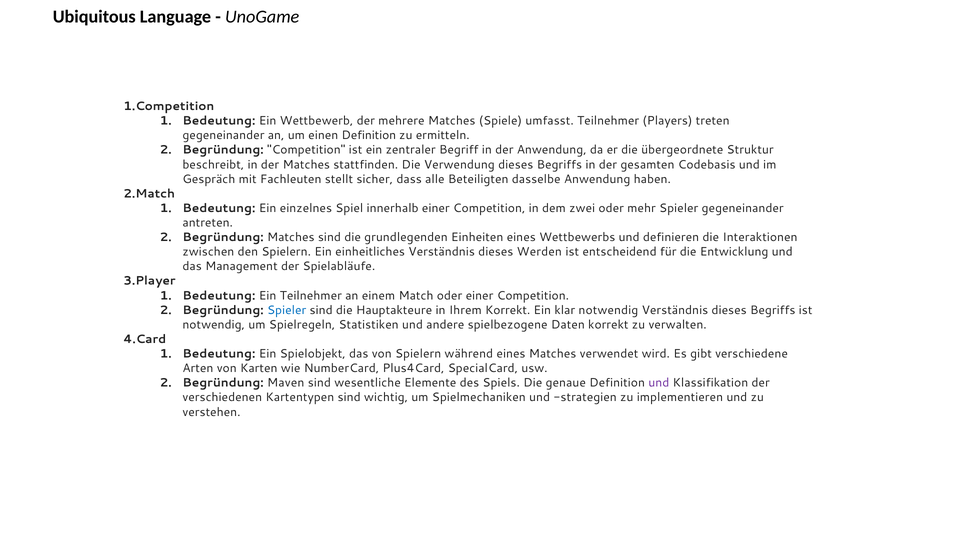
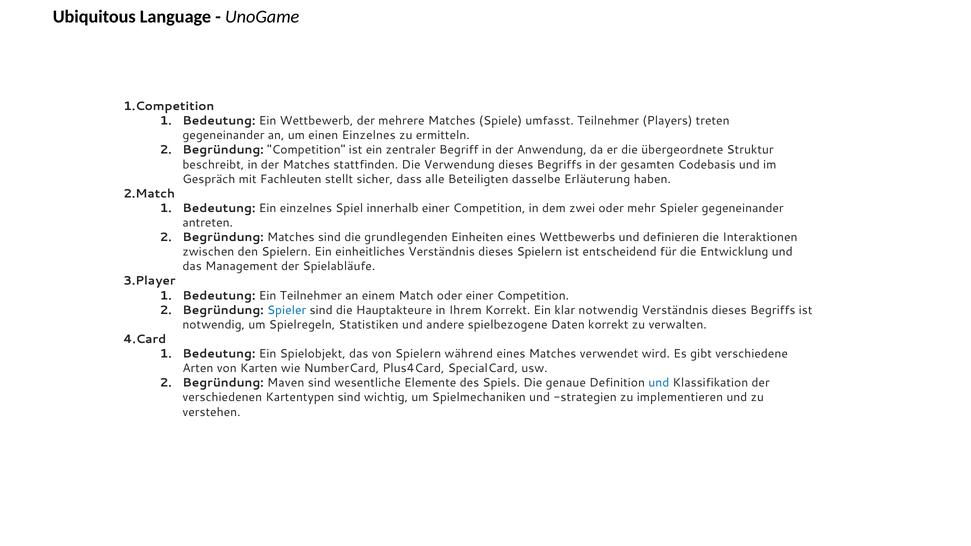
einen Definition: Definition -> Einzelnes
dasselbe Anwendung: Anwendung -> Erläuterung
dieses Werden: Werden -> Spielern
und at (659, 383) colour: purple -> blue
